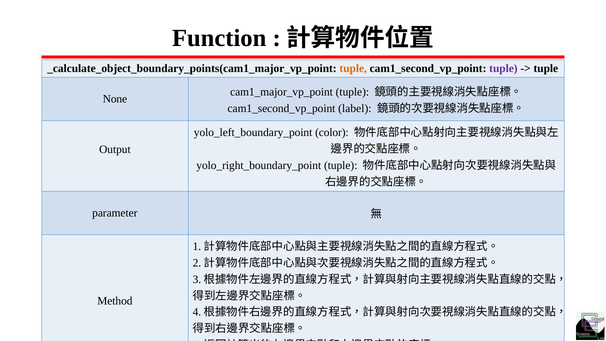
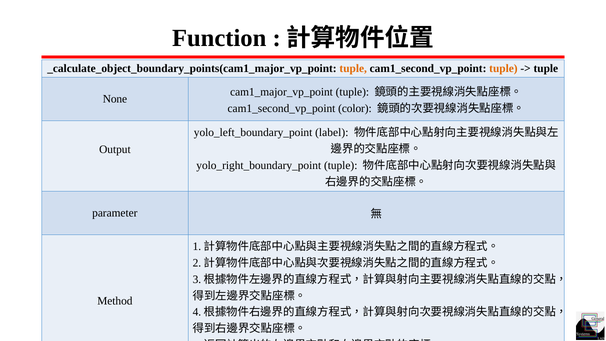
tuple at (503, 68) colour: purple -> orange
label: label -> color
color: color -> label
